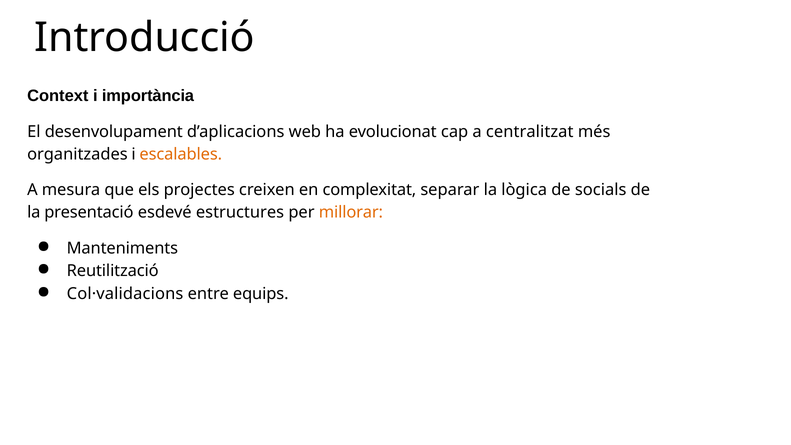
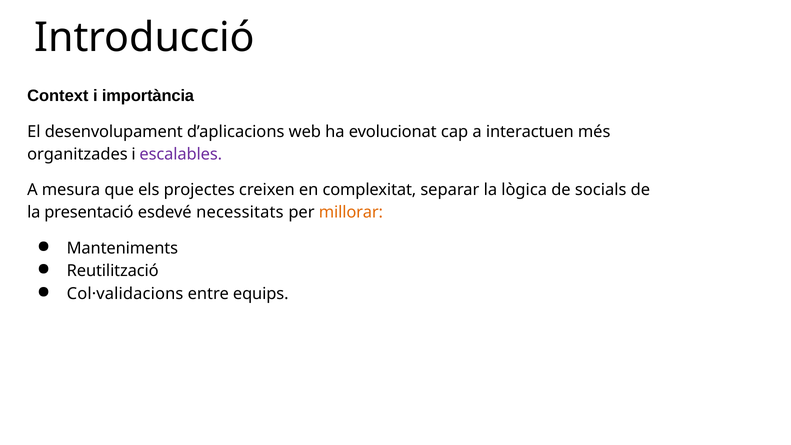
centralitzat: centralitzat -> interactuen
escalables colour: orange -> purple
estructures: estructures -> necessitats
